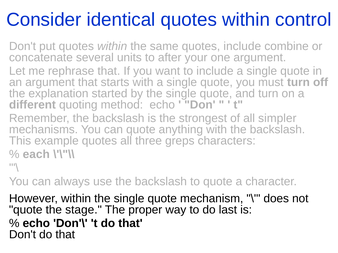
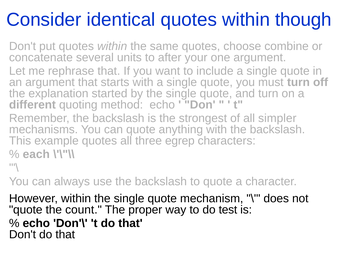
control: control -> though
quotes include: include -> choose
greps: greps -> egrep
stage: stage -> count
last: last -> test
